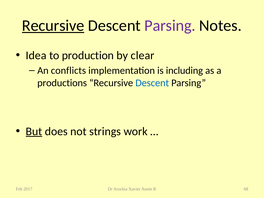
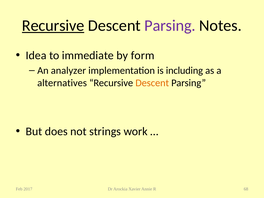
production: production -> immediate
clear: clear -> form
conflicts: conflicts -> analyzer
productions: productions -> alternatives
Descent at (152, 83) colour: blue -> orange
But underline: present -> none
